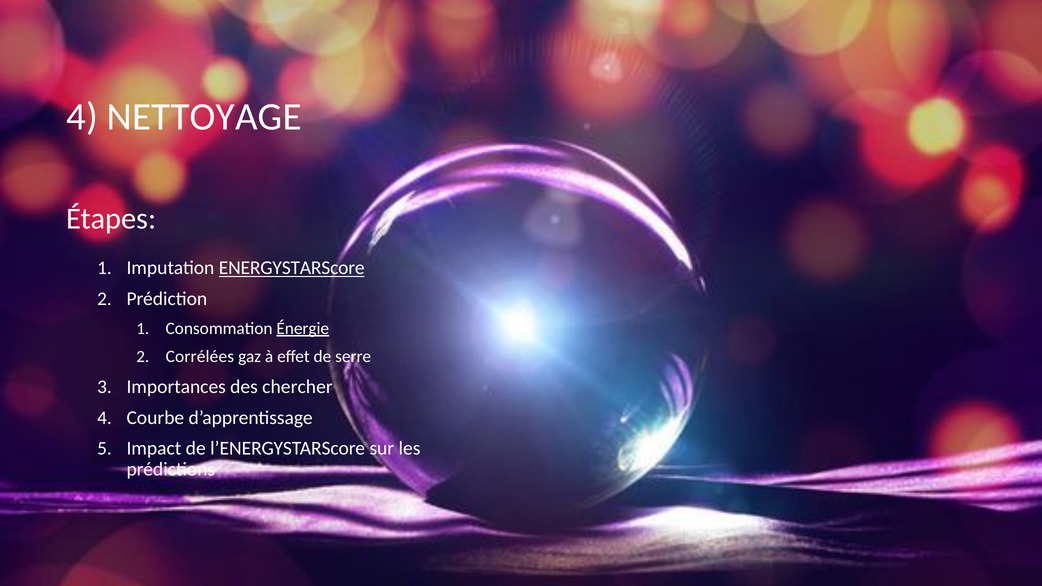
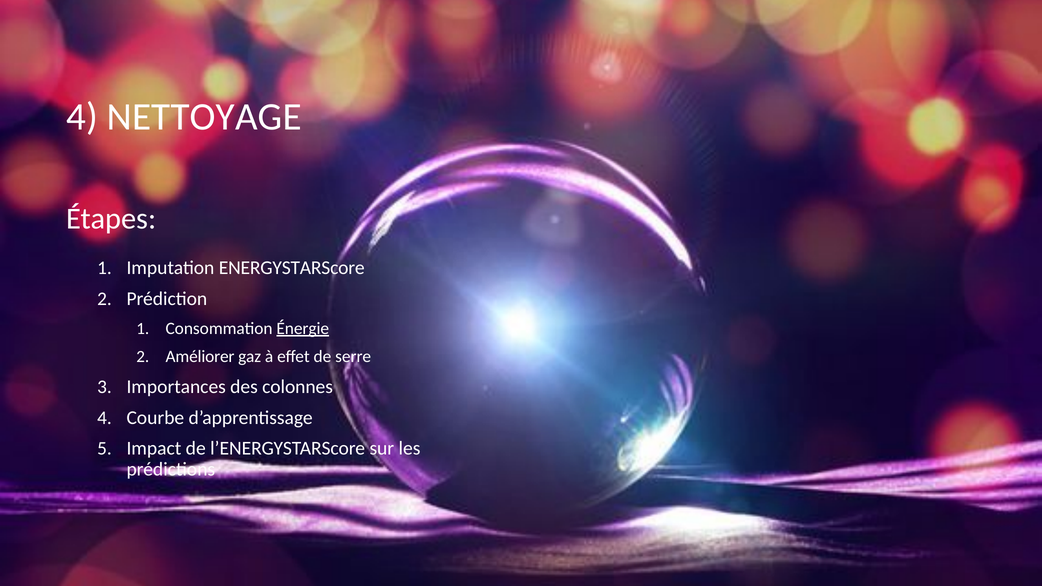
ENERGYSTARScore underline: present -> none
Corrélées: Corrélées -> Améliorer
chercher: chercher -> colonnes
